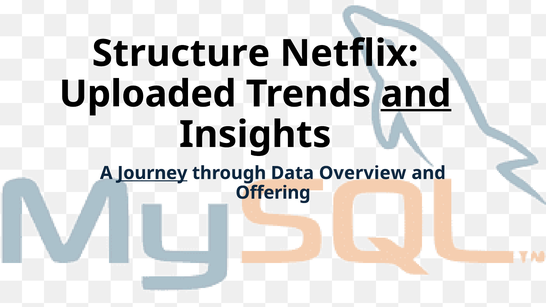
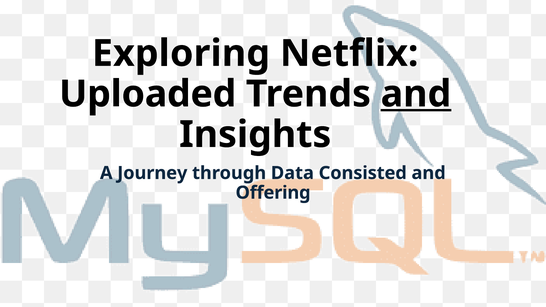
Structure: Structure -> Exploring
Journey underline: present -> none
Overview: Overview -> Consisted
